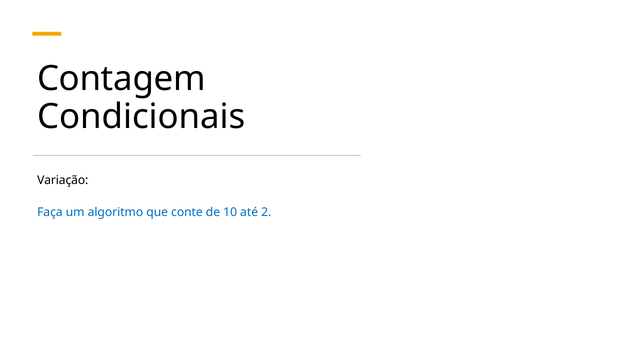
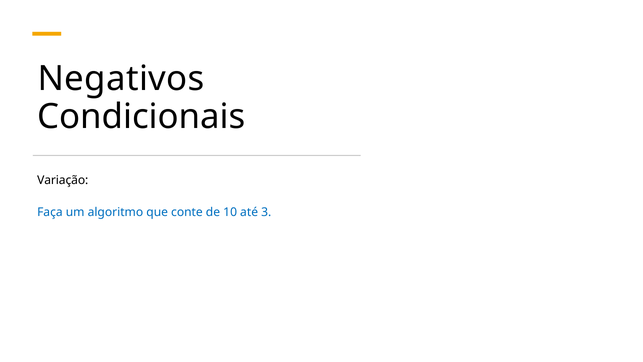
Contagem: Contagem -> Negativos
2: 2 -> 3
